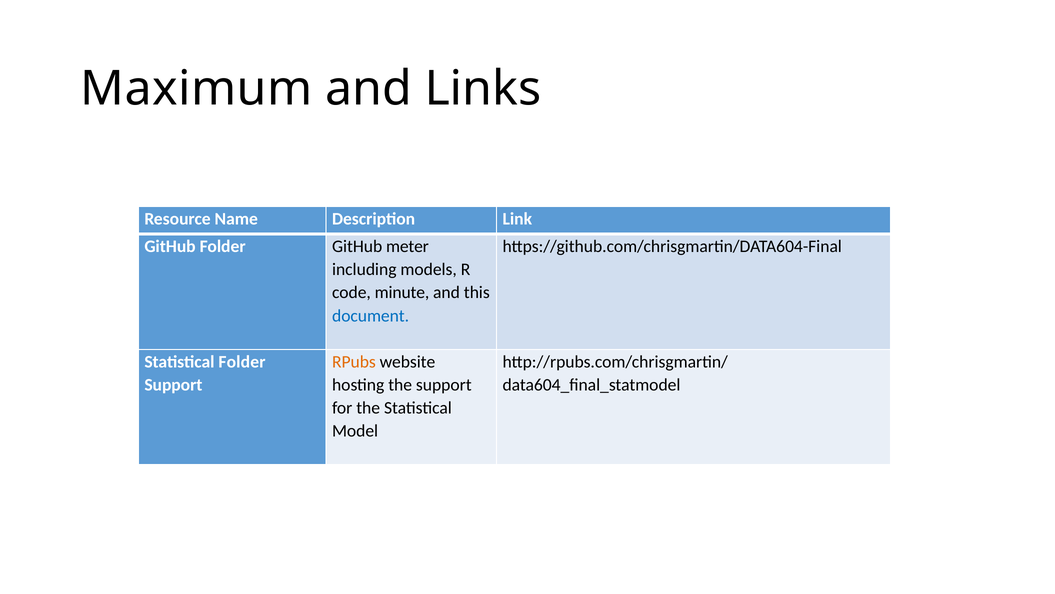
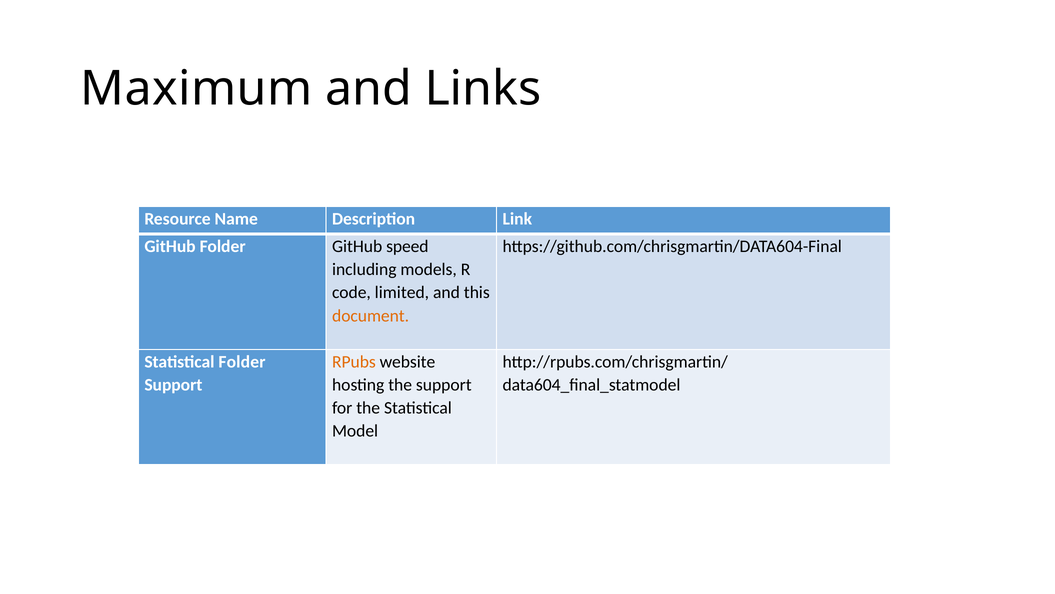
meter: meter -> speed
minute: minute -> limited
document colour: blue -> orange
